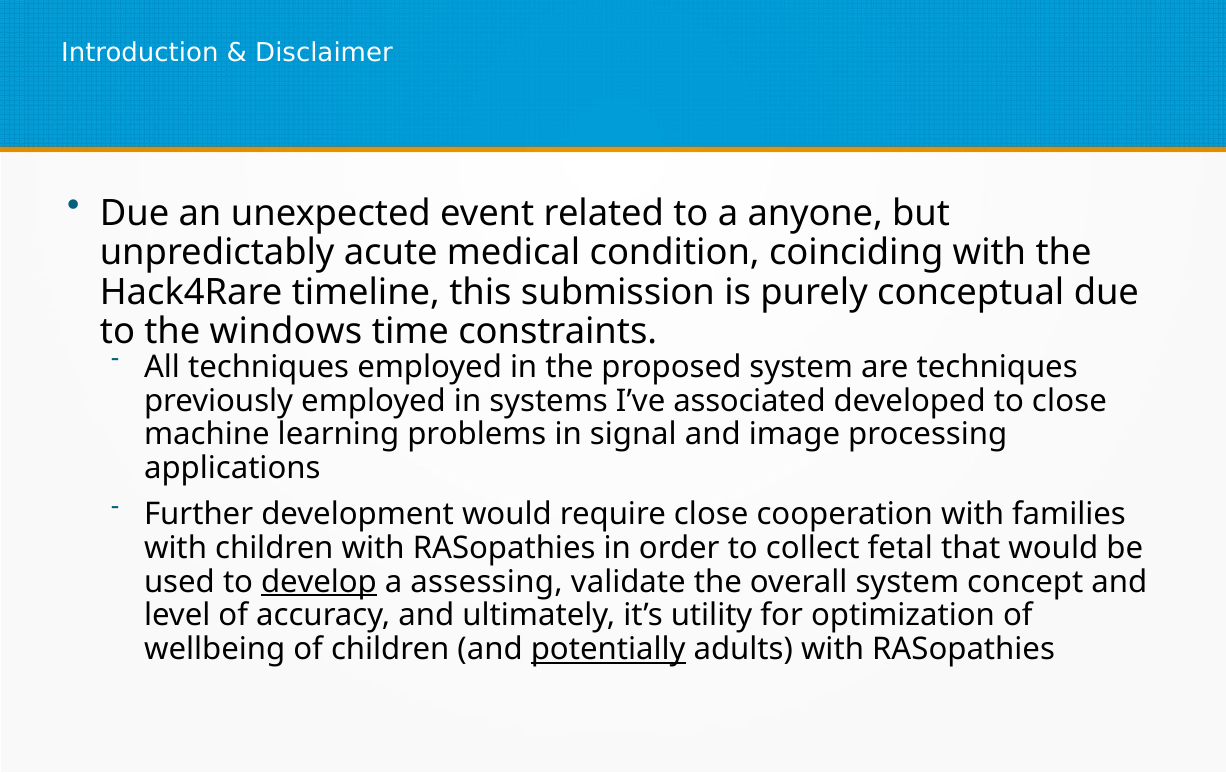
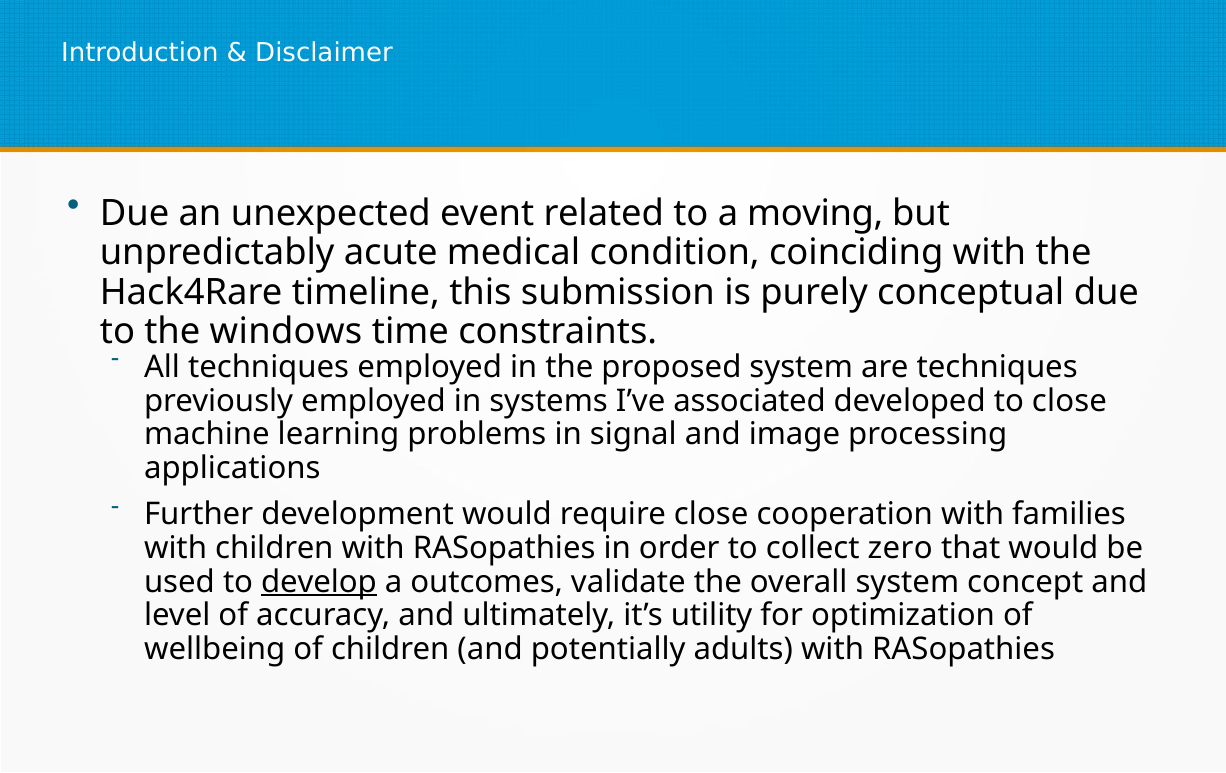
anyone: anyone -> moving
fetal: fetal -> zero
assessing: assessing -> outcomes
potentially underline: present -> none
